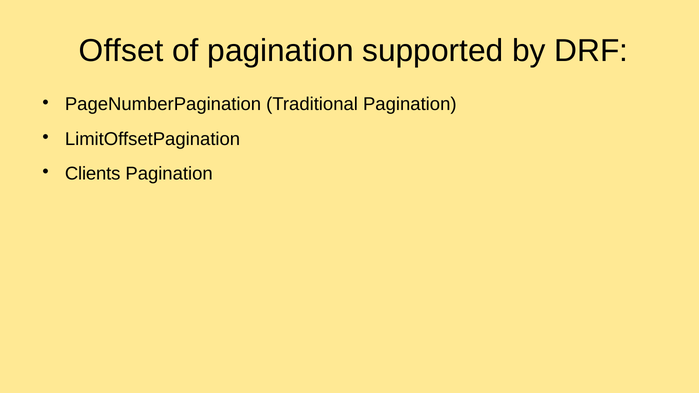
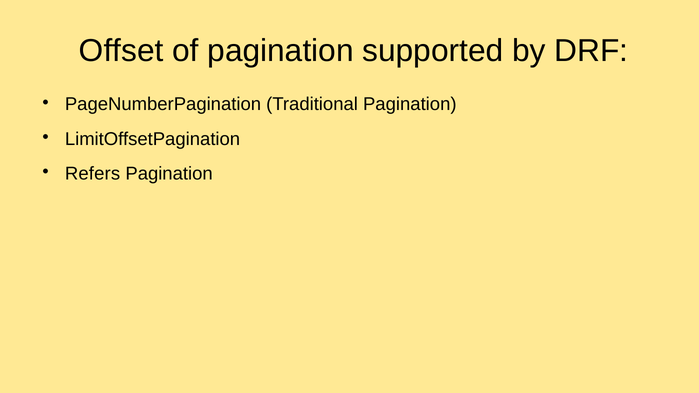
Clients: Clients -> Refers
